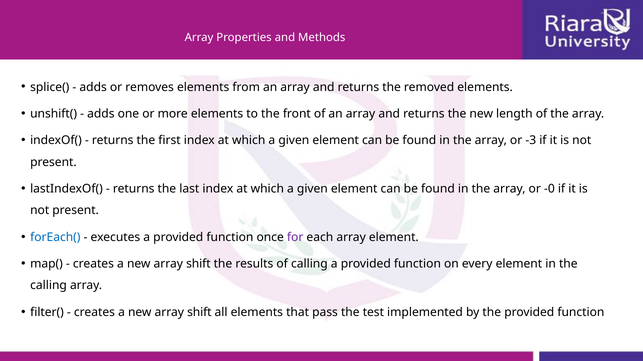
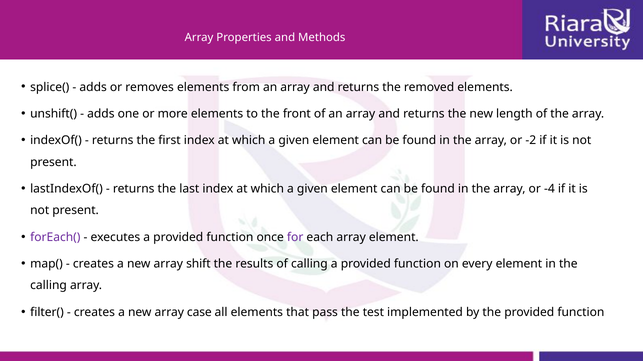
-3: -3 -> -2
-0: -0 -> -4
forEach( colour: blue -> purple
shift at (199, 313): shift -> case
